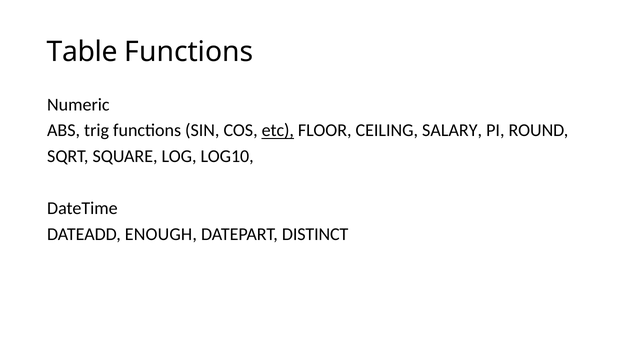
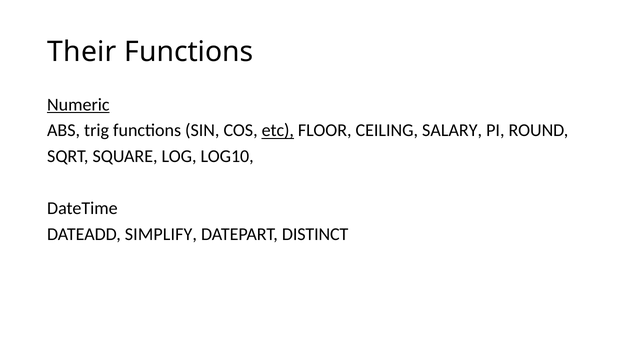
Table: Table -> Their
Numeric underline: none -> present
ENOUGH: ENOUGH -> SIMPLIFY
